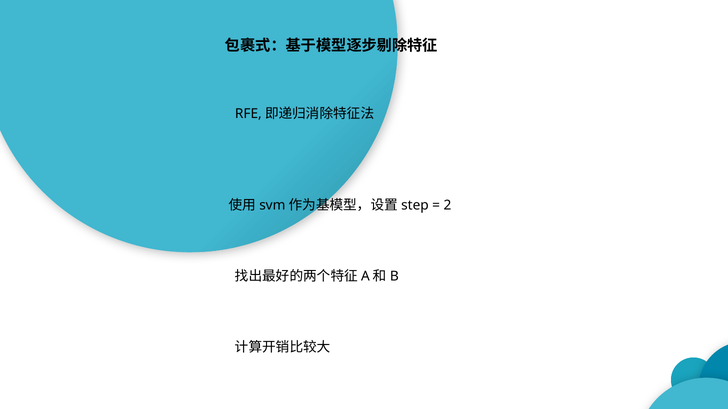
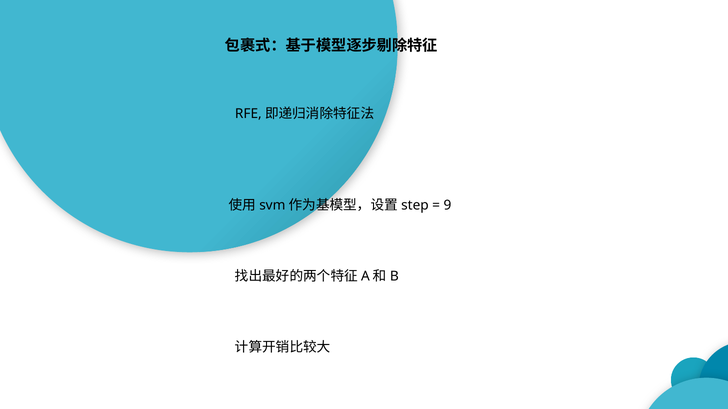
2: 2 -> 9
